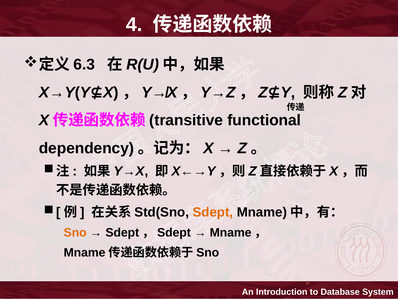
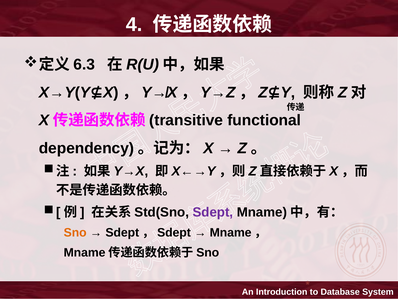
Sdept colour: orange -> purple
